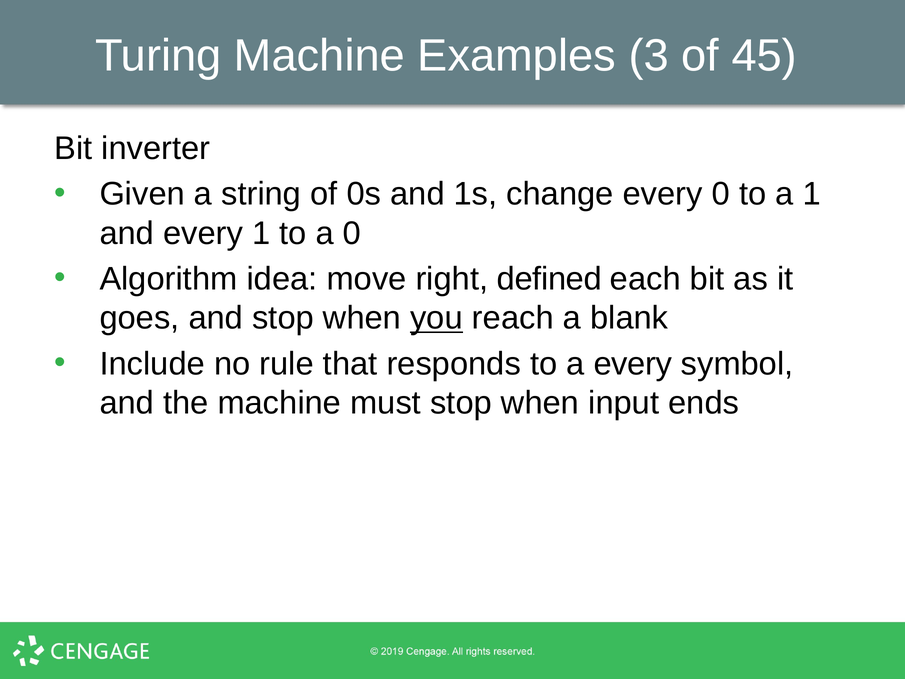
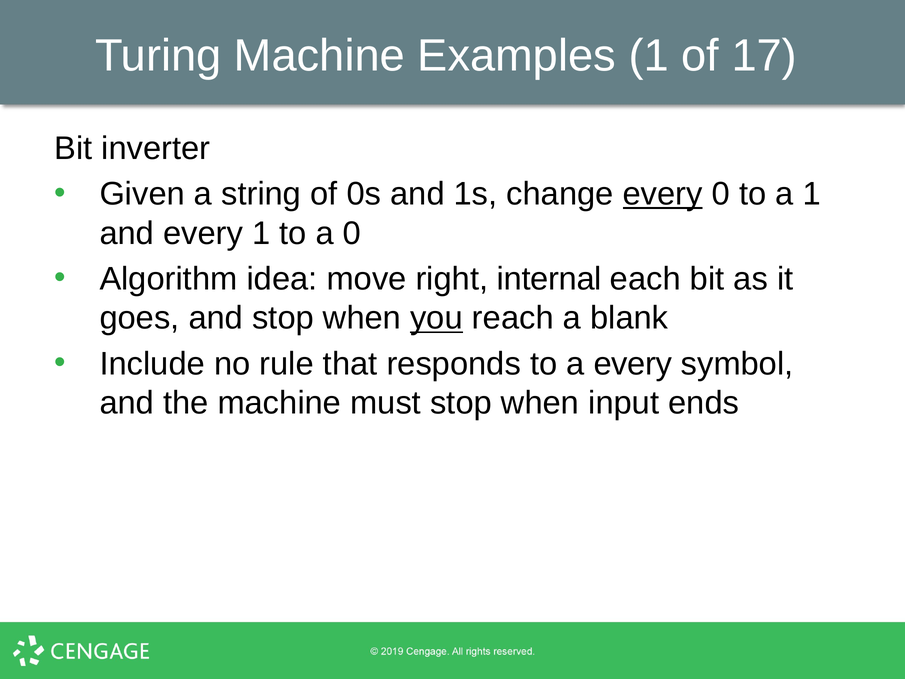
Examples 3: 3 -> 1
45: 45 -> 17
every at (663, 194) underline: none -> present
defined: defined -> internal
